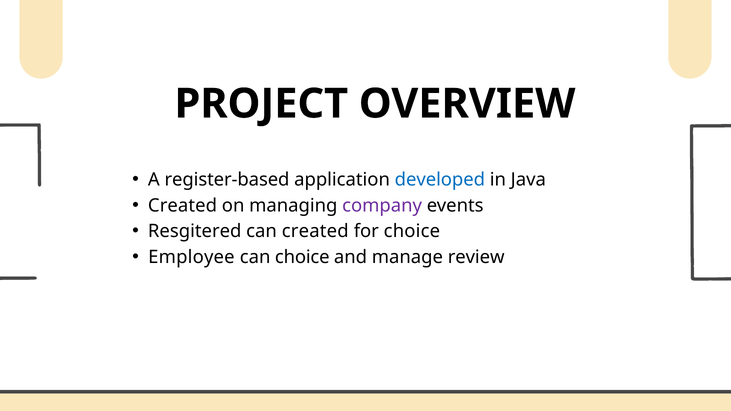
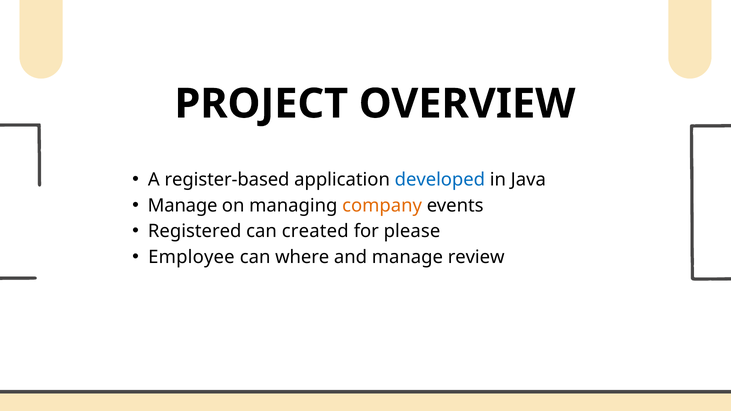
Created at (183, 206): Created -> Manage
company colour: purple -> orange
Resgitered: Resgitered -> Registered
for choice: choice -> please
can choice: choice -> where
